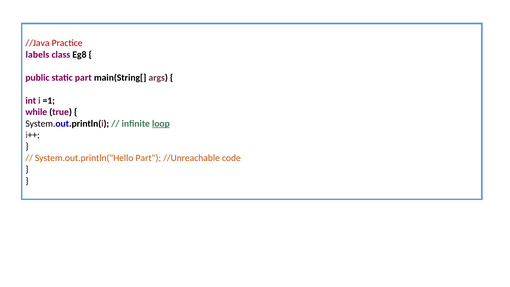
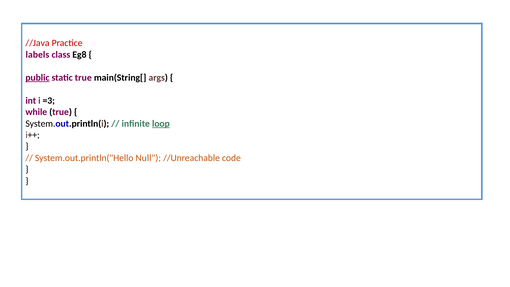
public underline: none -> present
static part: part -> true
=1: =1 -> =3
System.out.println("Hello Part: Part -> Null
